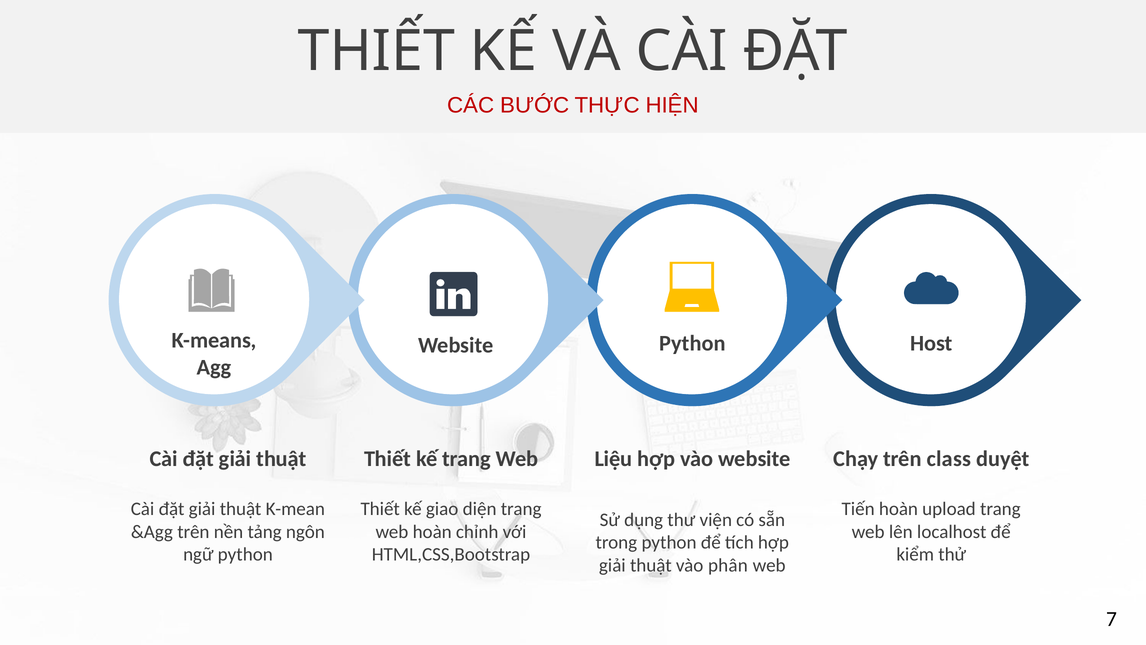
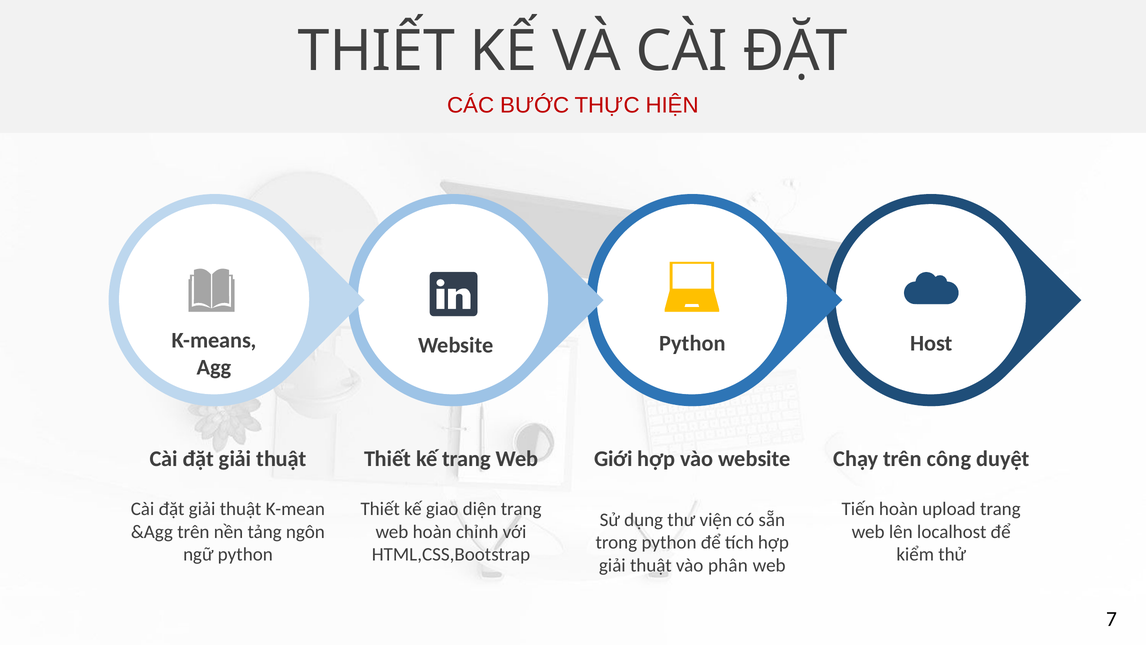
Liệu: Liệu -> Giới
class: class -> công
